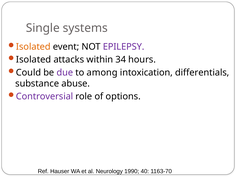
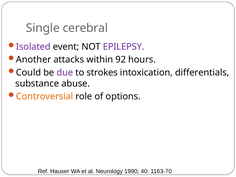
systems: systems -> cerebral
Isolated at (33, 47) colour: orange -> purple
Isolated at (34, 60): Isolated -> Another
34: 34 -> 92
among: among -> strokes
Controversial colour: purple -> orange
